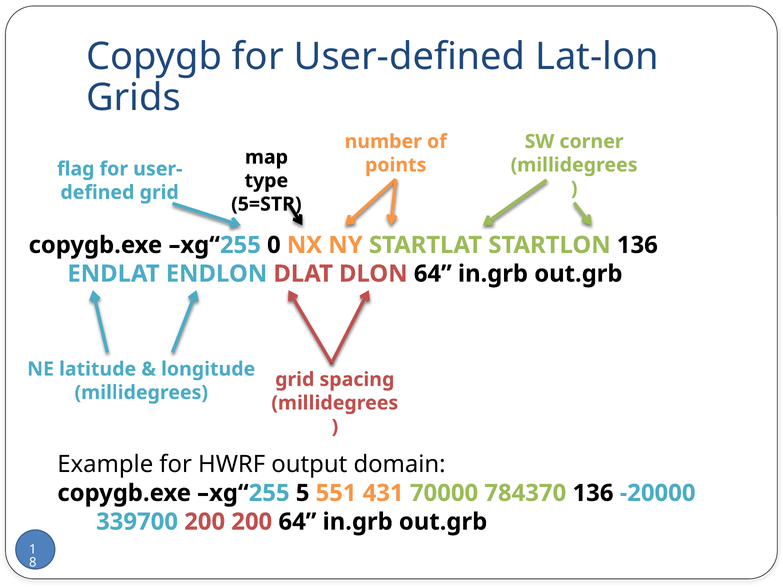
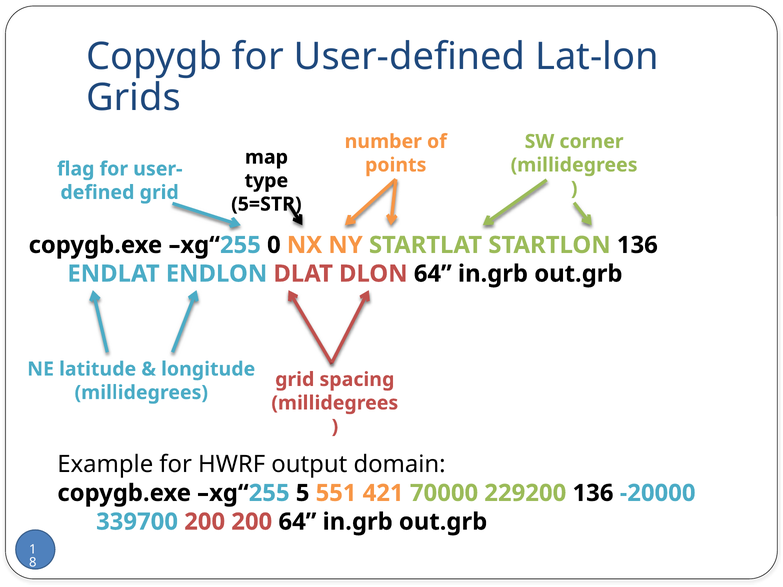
431: 431 -> 421
784370: 784370 -> 229200
